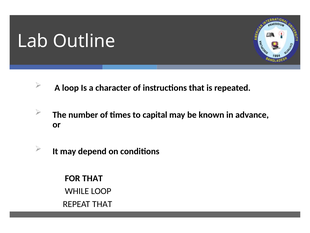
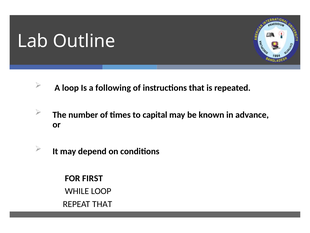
character: character -> following
FOR THAT: THAT -> FIRST
